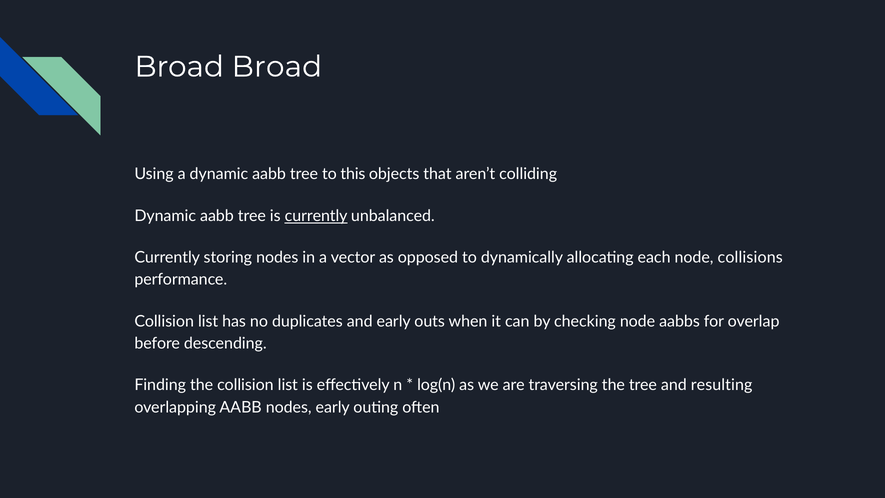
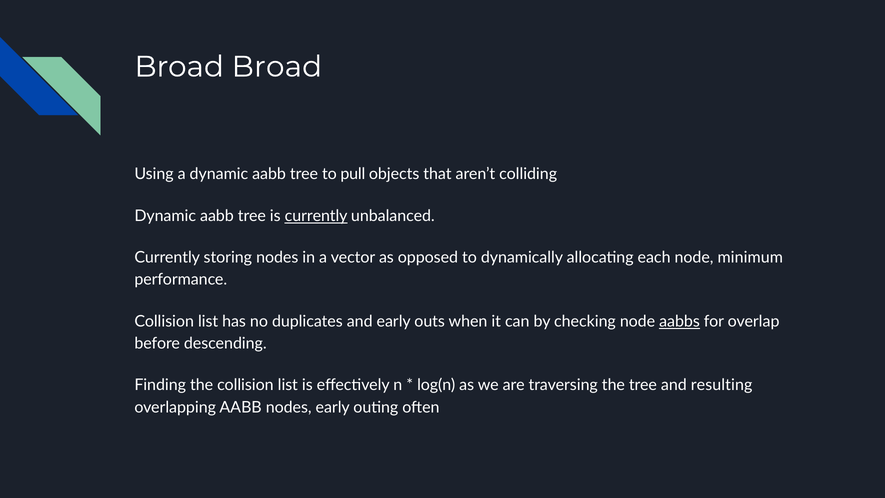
this: this -> pull
collisions: collisions -> minimum
aabbs underline: none -> present
